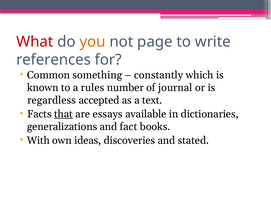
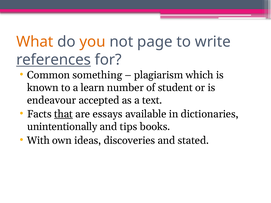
What colour: red -> orange
references underline: none -> present
constantly: constantly -> plagiarism
rules: rules -> learn
journal: journal -> student
regardless: regardless -> endeavour
generalizations: generalizations -> unintentionally
fact: fact -> tips
